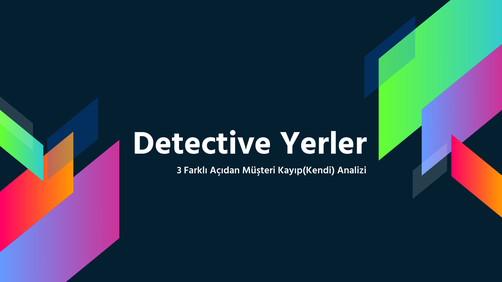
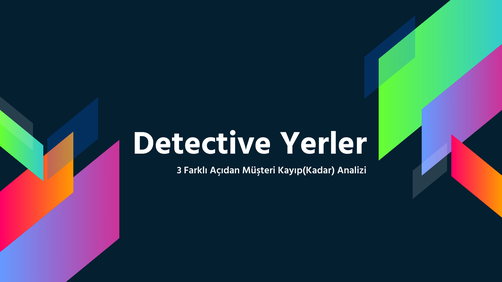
Kayıp(Kendi: Kayıp(Kendi -> Kayıp(Kadar
